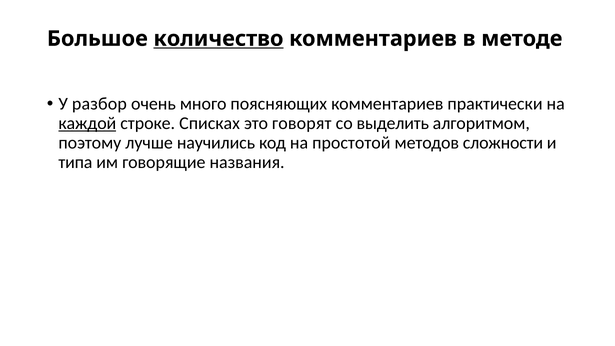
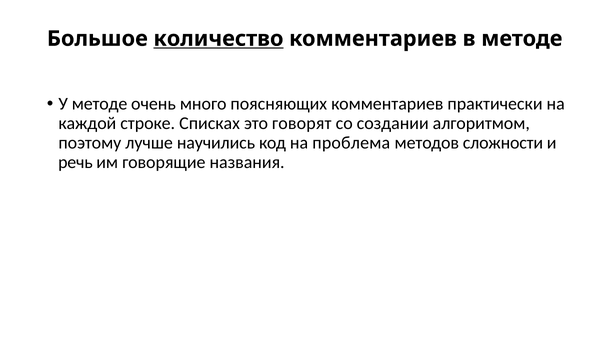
У разбор: разбор -> методе
каждой underline: present -> none
выделить: выделить -> создании
простотой: простотой -> проблема
типа: типа -> речь
